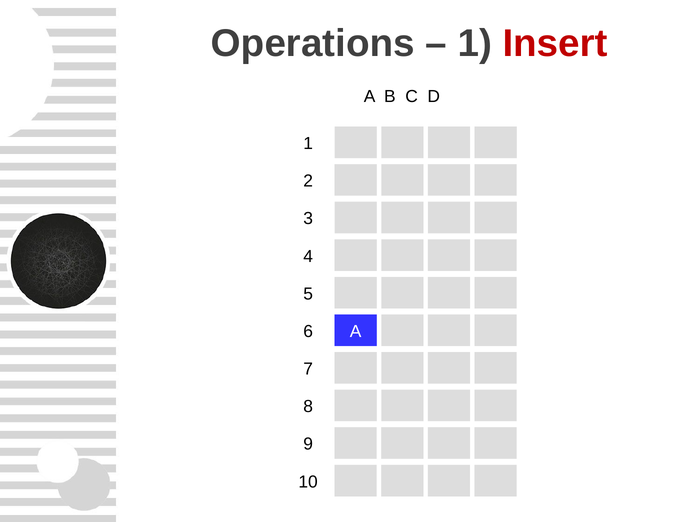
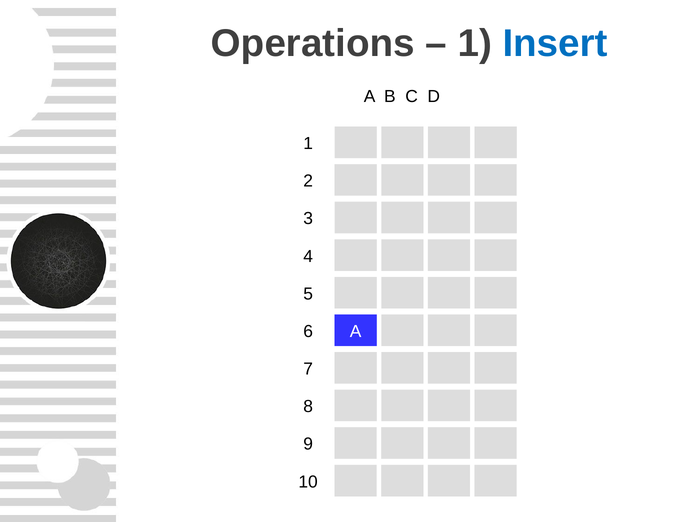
Insert colour: red -> blue
